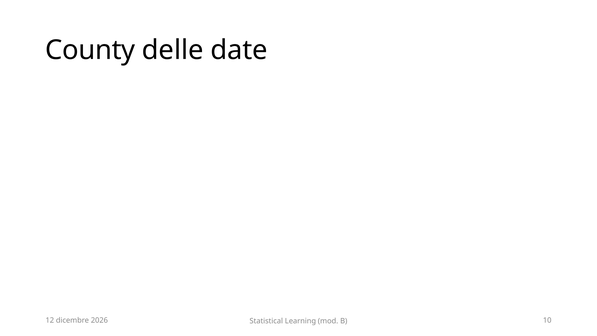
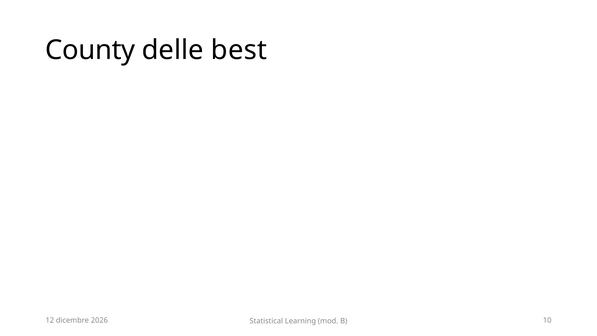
date: date -> best
